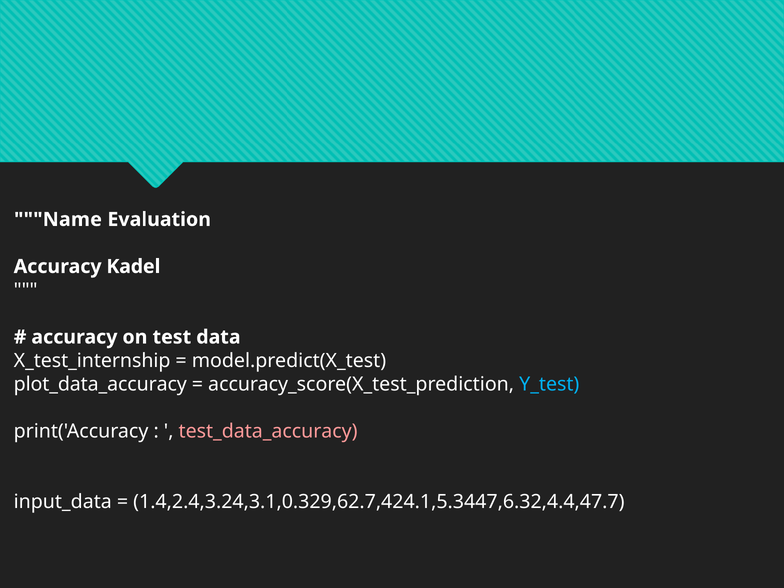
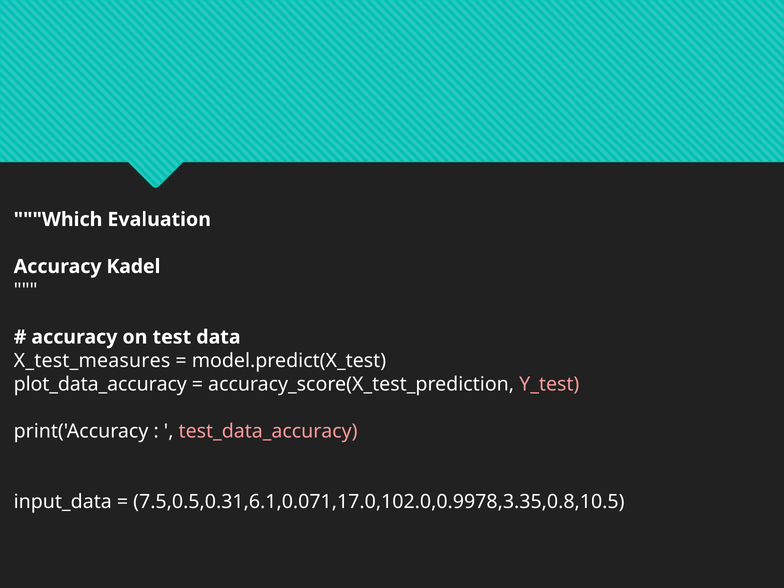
Name: Name -> Which
X_test_internship: X_test_internship -> X_test_measures
Y_test colour: light blue -> pink
1.4,2.4,3.24,3.1,0.329,62.7,424.1,5.3447,6.32,4.4,47.7: 1.4,2.4,3.24,3.1,0.329,62.7,424.1,5.3447,6.32,4.4,47.7 -> 7.5,0.5,0.31,6.1,0.071,17.0,102.0,0.9978,3.35,0.8,10.5
